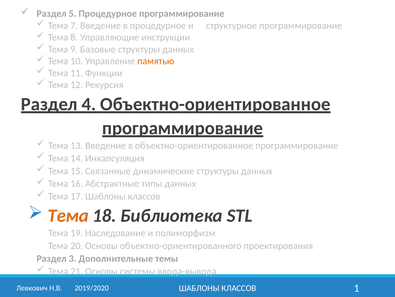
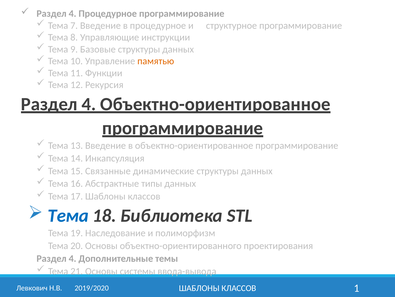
5 at (73, 14): 5 -> 4
Тема at (68, 215) colour: orange -> blue
3 at (73, 258): 3 -> 4
